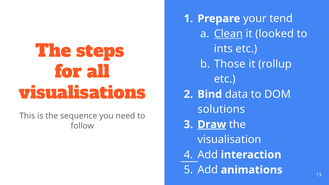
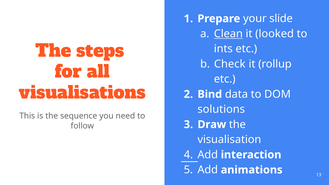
tend: tend -> slide
Those: Those -> Check
Draw underline: present -> none
